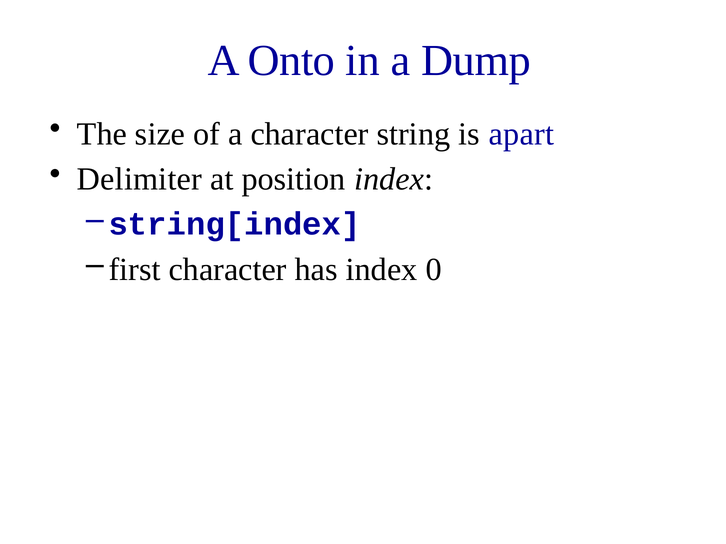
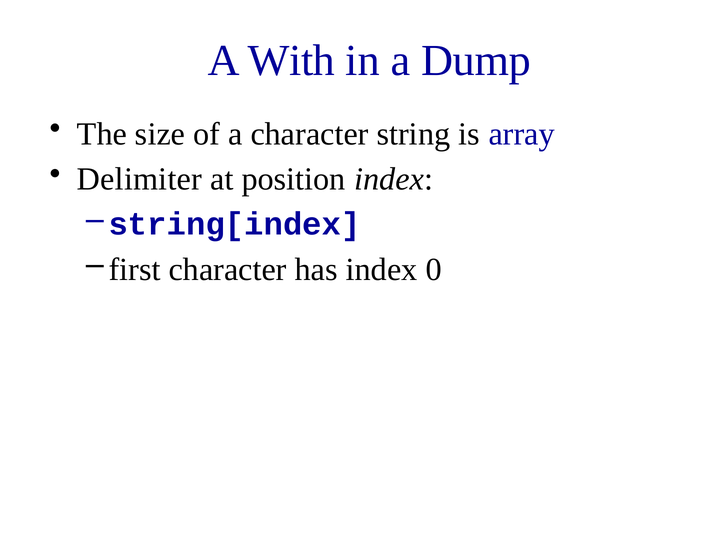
Onto: Onto -> With
apart: apart -> array
